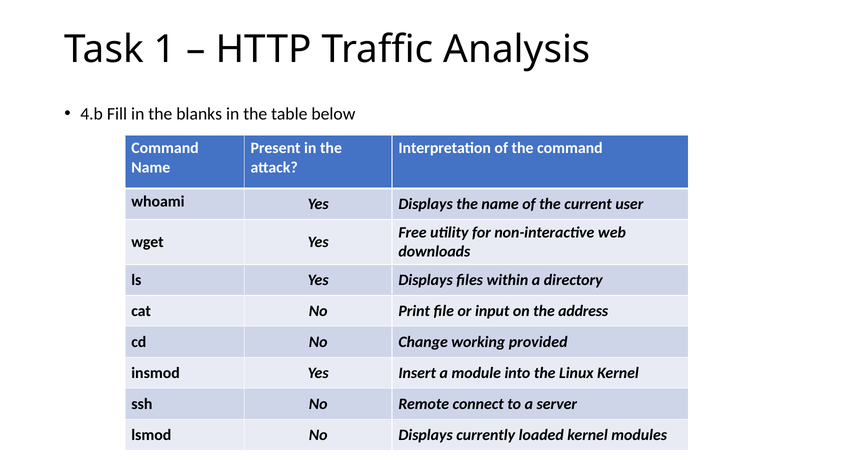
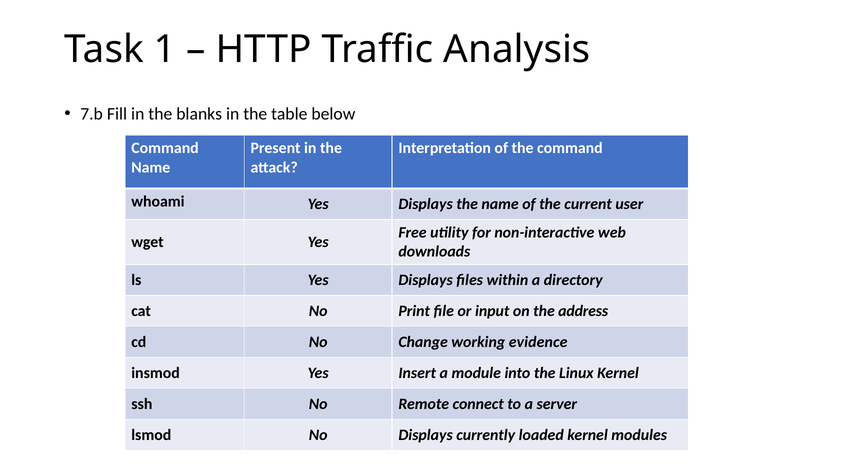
4.b: 4.b -> 7.b
provided: provided -> evidence
